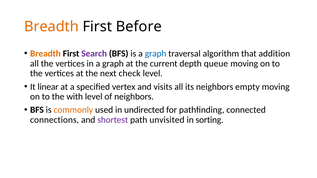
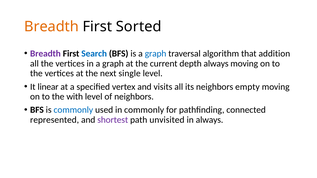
Before: Before -> Sorted
Breadth at (45, 54) colour: orange -> purple
Search colour: purple -> blue
depth queue: queue -> always
check: check -> single
commonly at (73, 110) colour: orange -> blue
in undirected: undirected -> commonly
connections: connections -> represented
in sorting: sorting -> always
